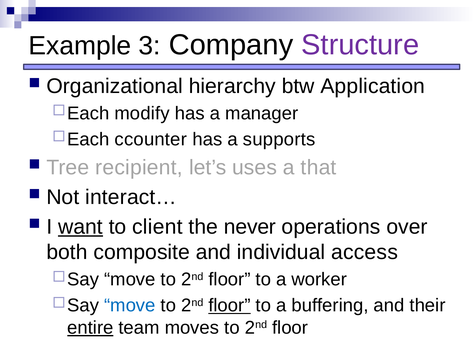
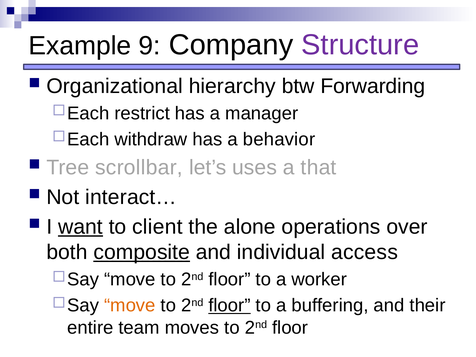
3: 3 -> 9
Application: Application -> Forwarding
modify: modify -> restrict
ccounter: ccounter -> withdraw
supports: supports -> behavior
recipient: recipient -> scrollbar
never: never -> alone
composite underline: none -> present
move at (130, 305) colour: blue -> orange
entire underline: present -> none
